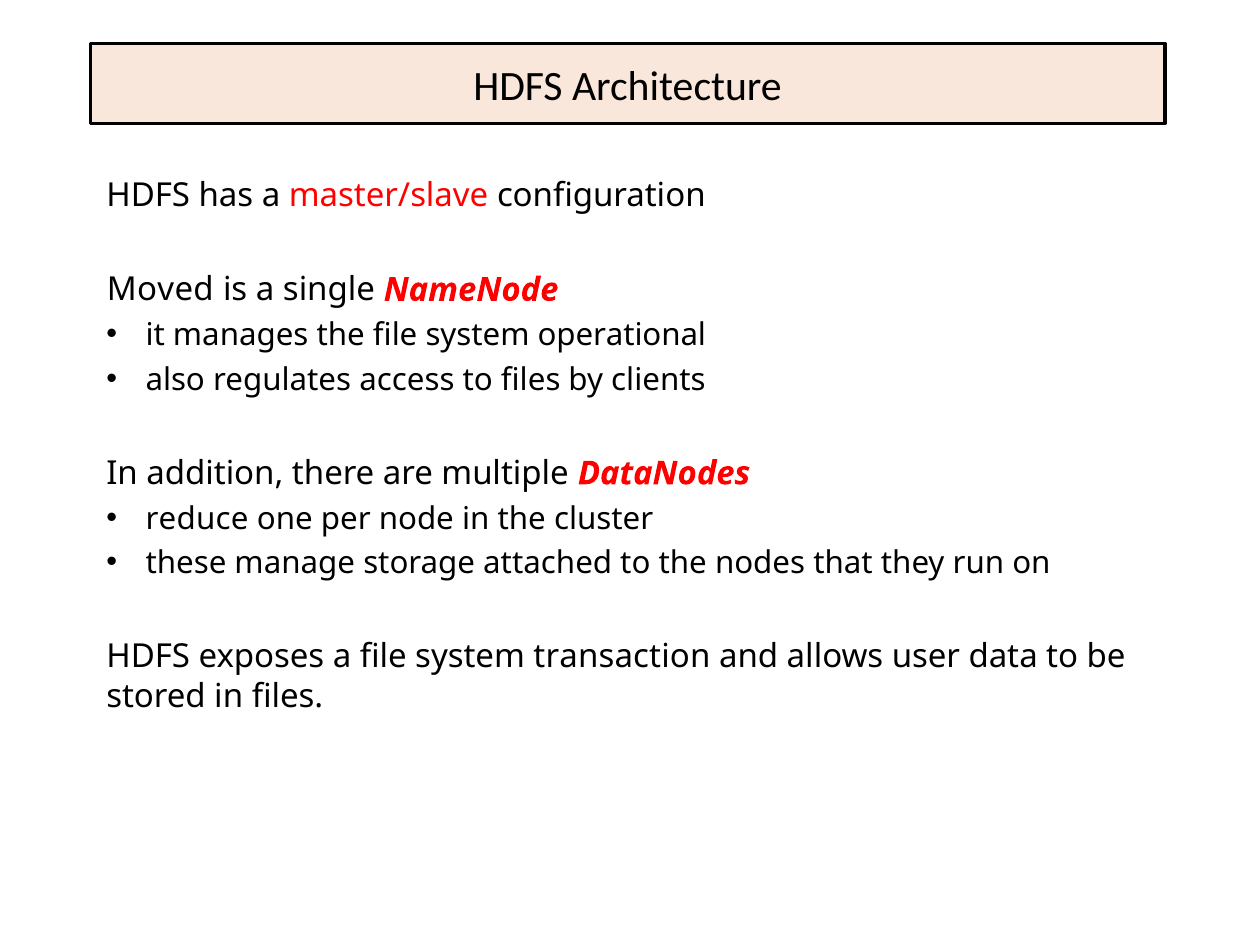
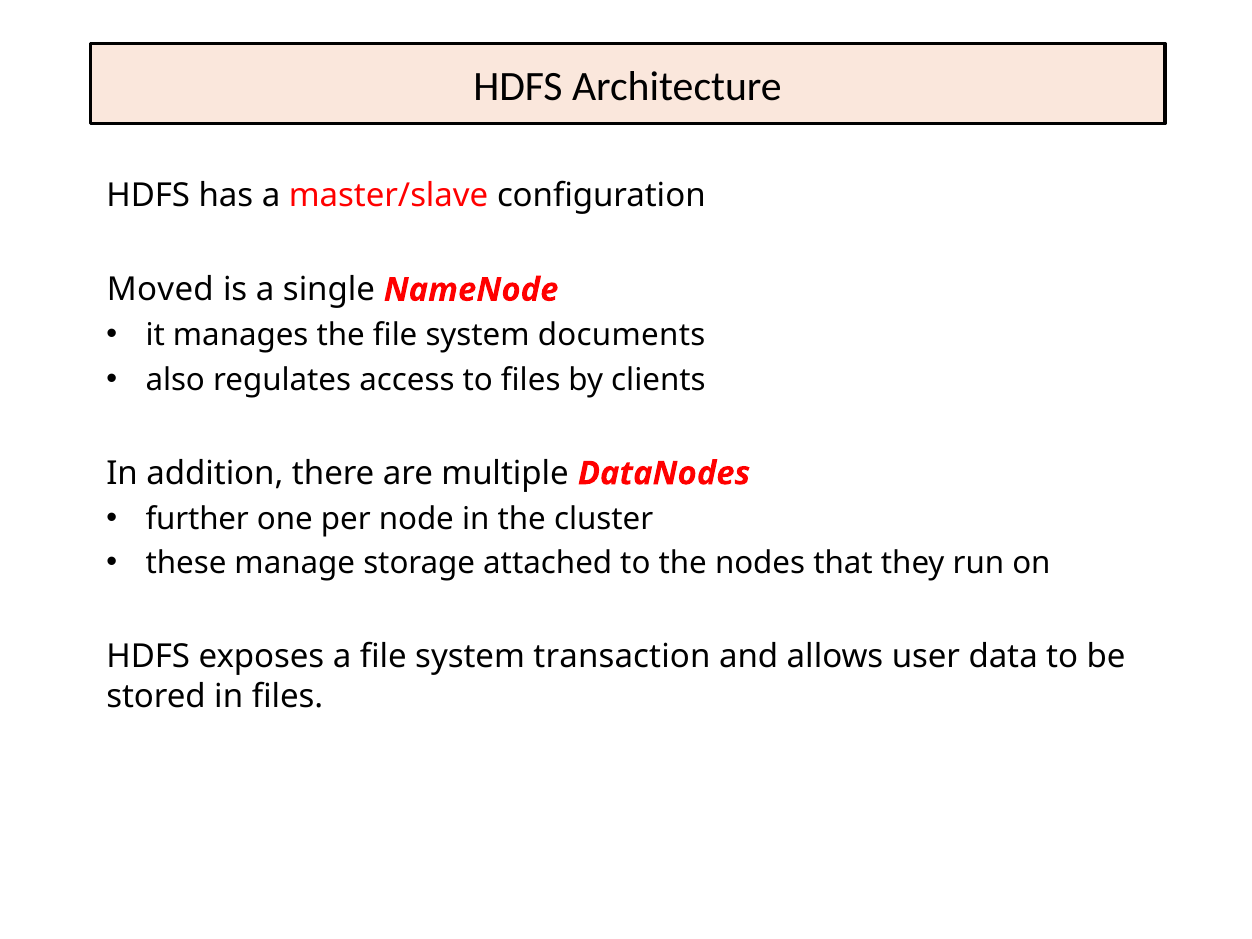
operational: operational -> documents
reduce: reduce -> further
